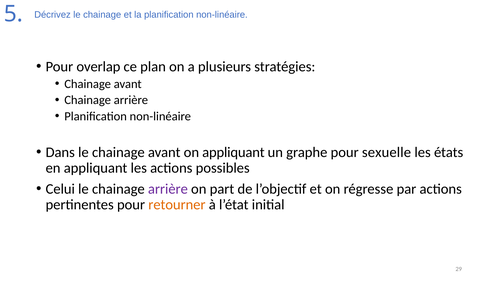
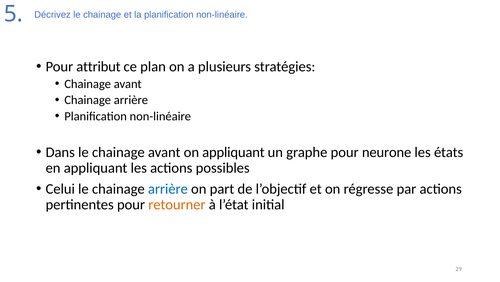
overlap: overlap -> attribut
sexuelle: sexuelle -> neurone
arrière at (168, 188) colour: purple -> blue
